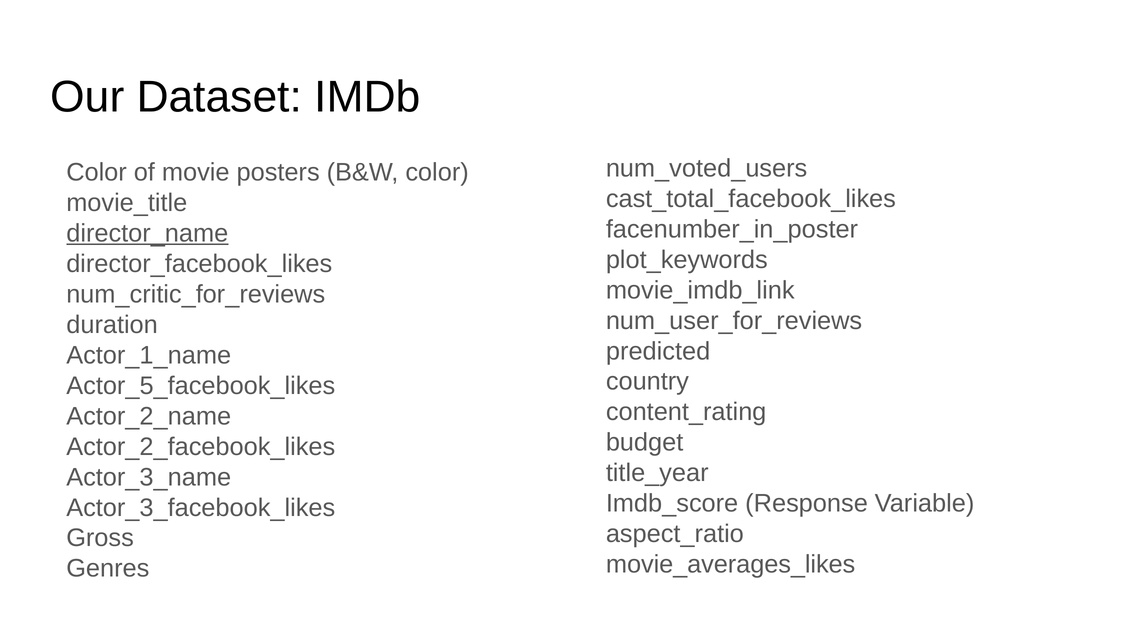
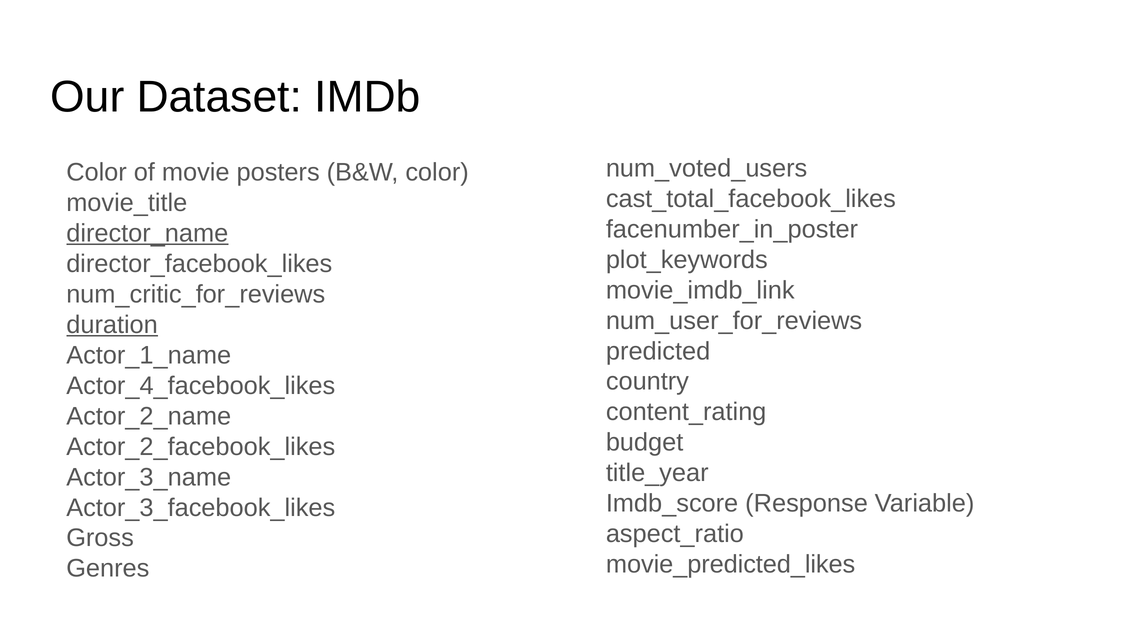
duration underline: none -> present
Actor_5_facebook_likes: Actor_5_facebook_likes -> Actor_4_facebook_likes
movie_averages_likes: movie_averages_likes -> movie_predicted_likes
